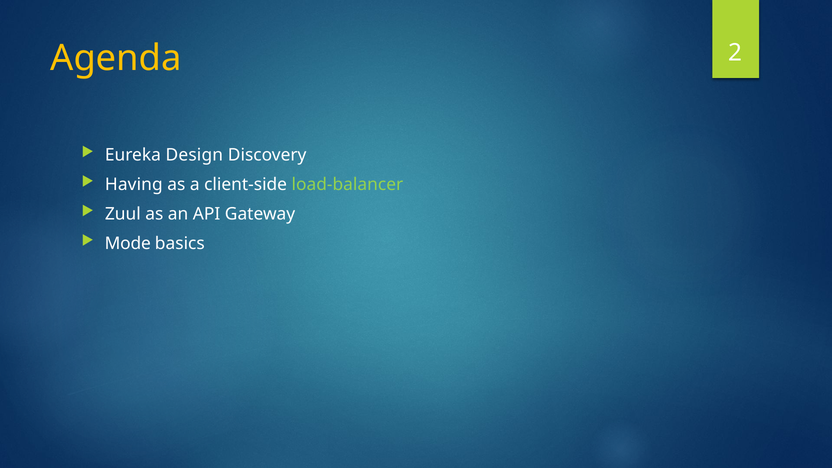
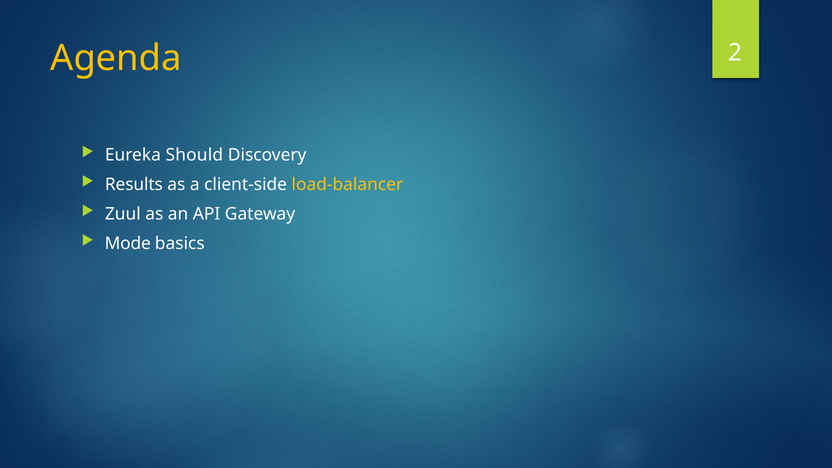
Design: Design -> Should
Having: Having -> Results
load-balancer colour: light green -> yellow
